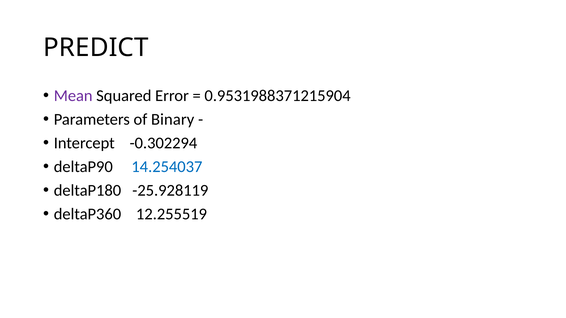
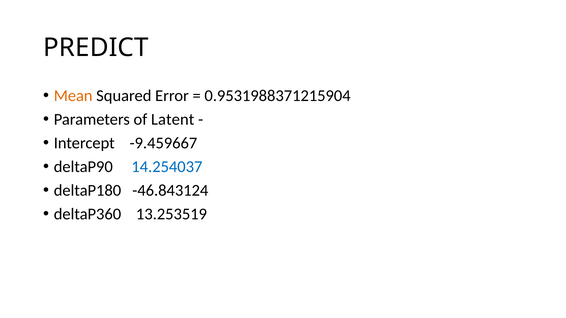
Mean colour: purple -> orange
Binary: Binary -> Latent
-0.302294: -0.302294 -> -9.459667
-25.928119: -25.928119 -> -46.843124
12.255519: 12.255519 -> 13.253519
